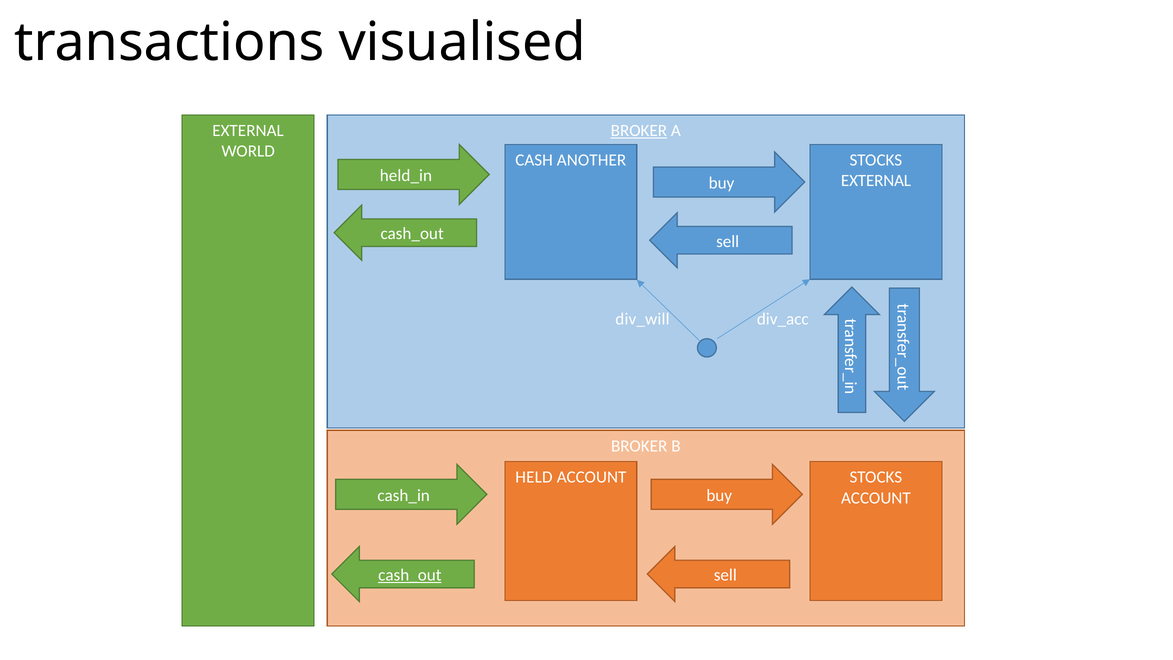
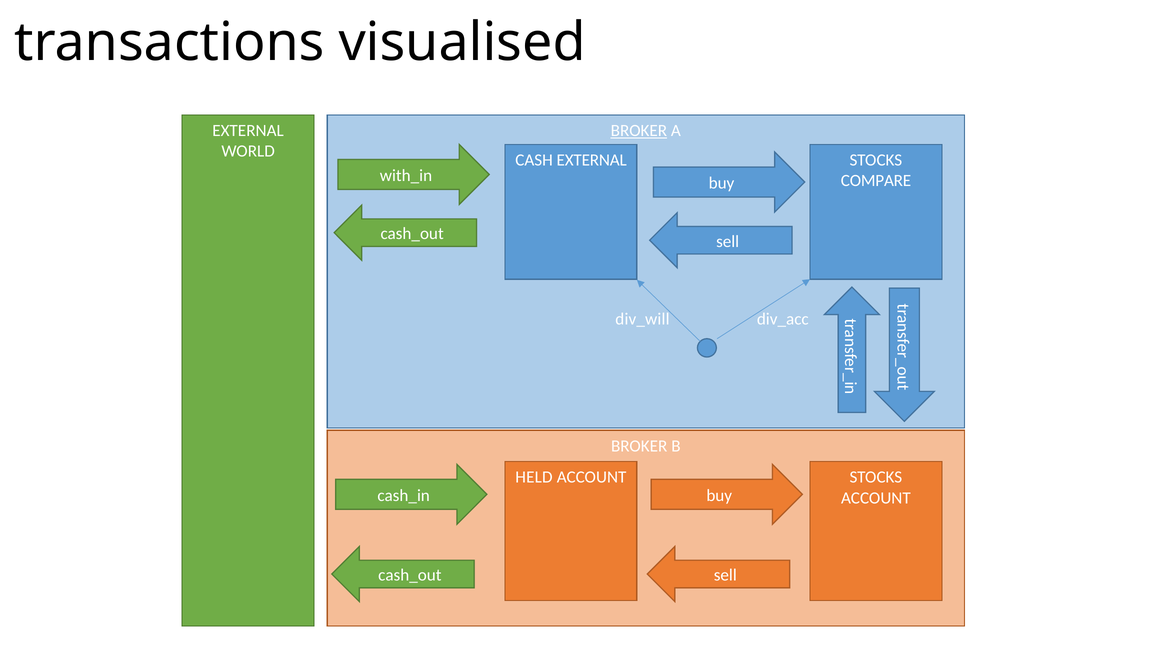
CASH ANOTHER: ANOTHER -> EXTERNAL
held_in: held_in -> with_in
EXTERNAL at (876, 181): EXTERNAL -> COMPARE
cash_out at (410, 575) underline: present -> none
